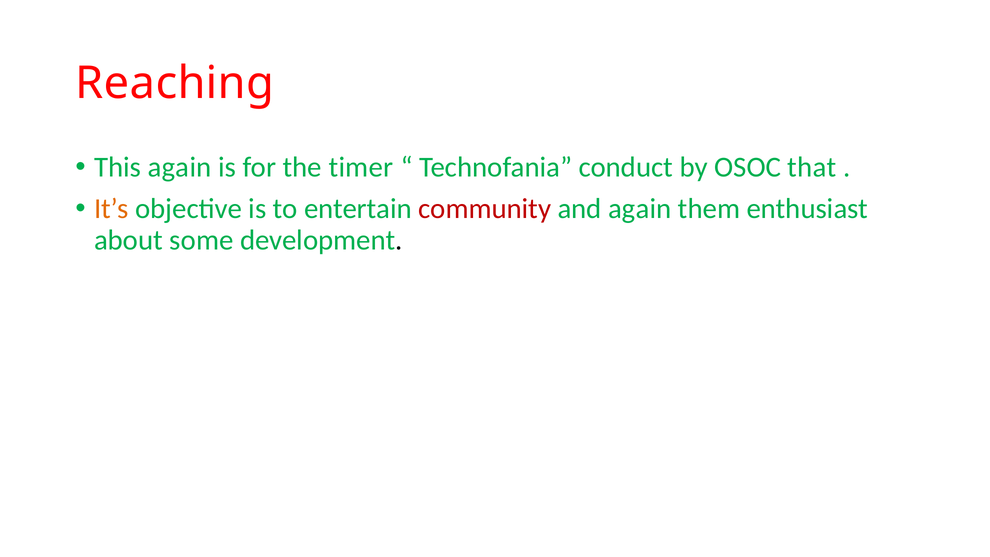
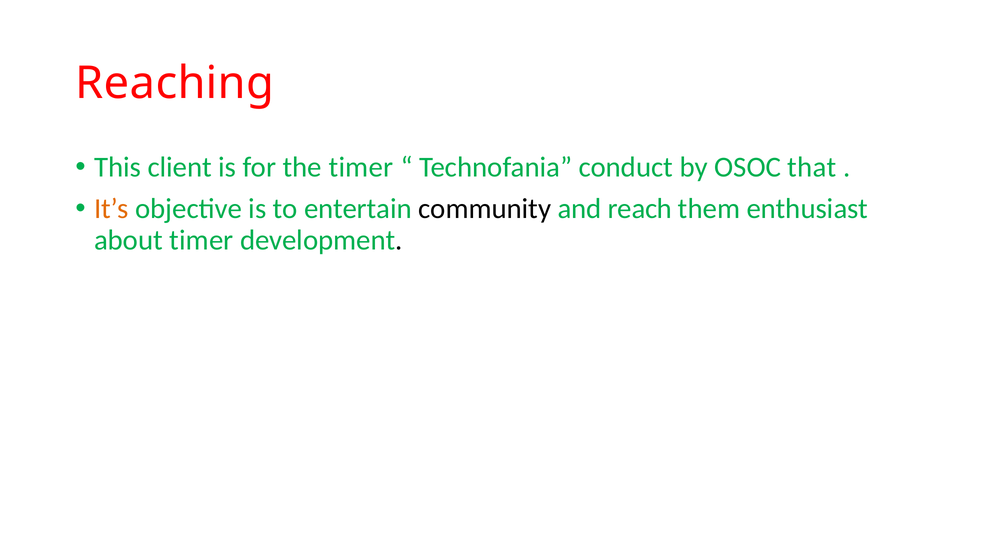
This again: again -> client
community colour: red -> black
and again: again -> reach
about some: some -> timer
